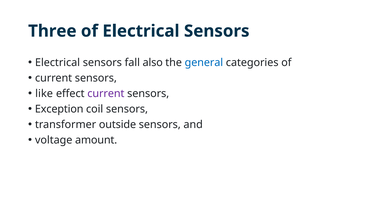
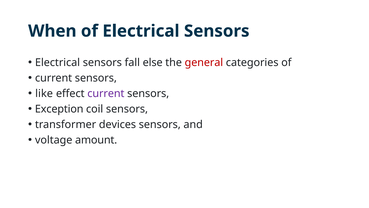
Three: Three -> When
also: also -> else
general colour: blue -> red
outside: outside -> devices
